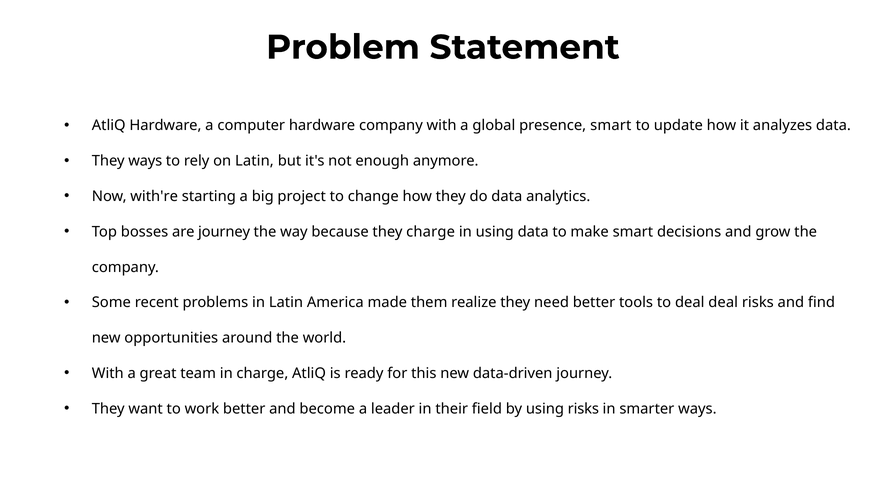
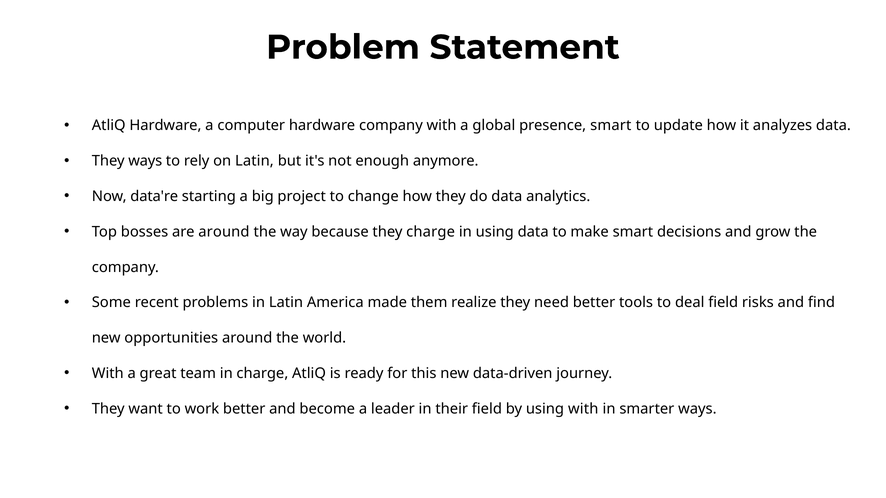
with're: with're -> data're
are journey: journey -> around
deal deal: deal -> field
using risks: risks -> with
